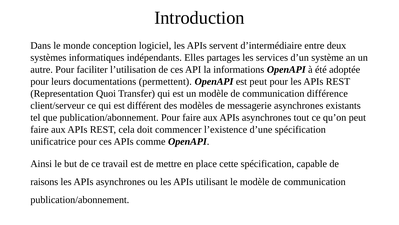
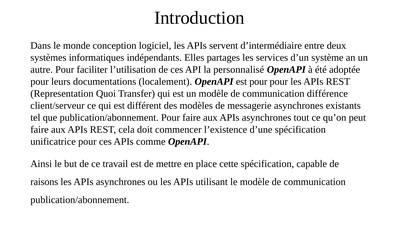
informations: informations -> personnalisé
permettent: permettent -> localement
est peut: peut -> pour
